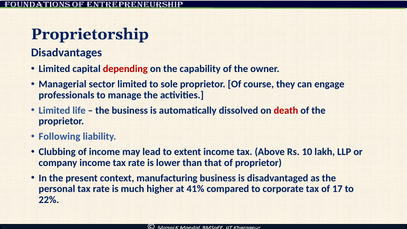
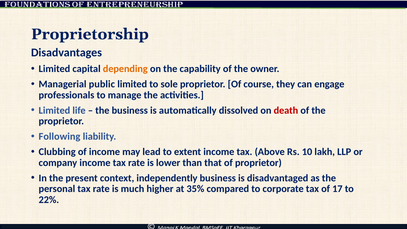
depending colour: red -> orange
sector: sector -> public
manufacturing: manufacturing -> independently
41%: 41% -> 35%
